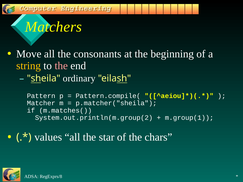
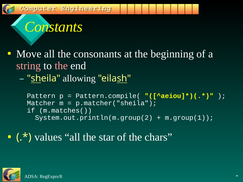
Matchers: Matchers -> Constants
string colour: yellow -> pink
ordinary: ordinary -> allowing
